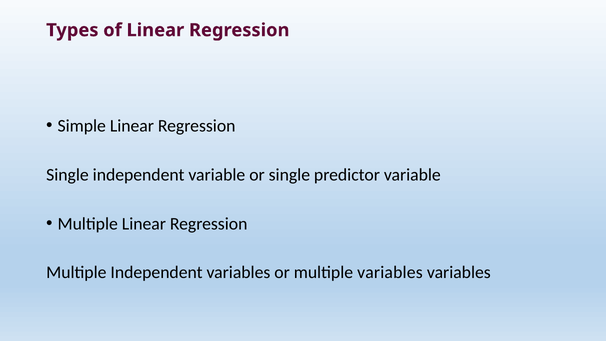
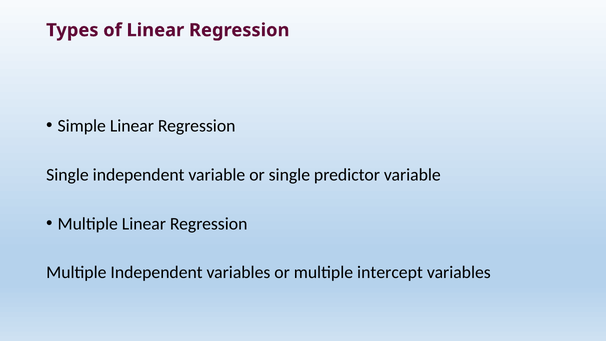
multiple variables: variables -> intercept
